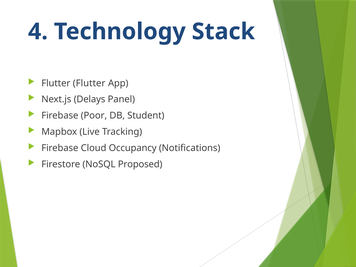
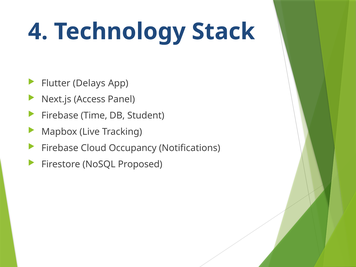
Flutter Flutter: Flutter -> Delays
Delays: Delays -> Access
Poor: Poor -> Time
